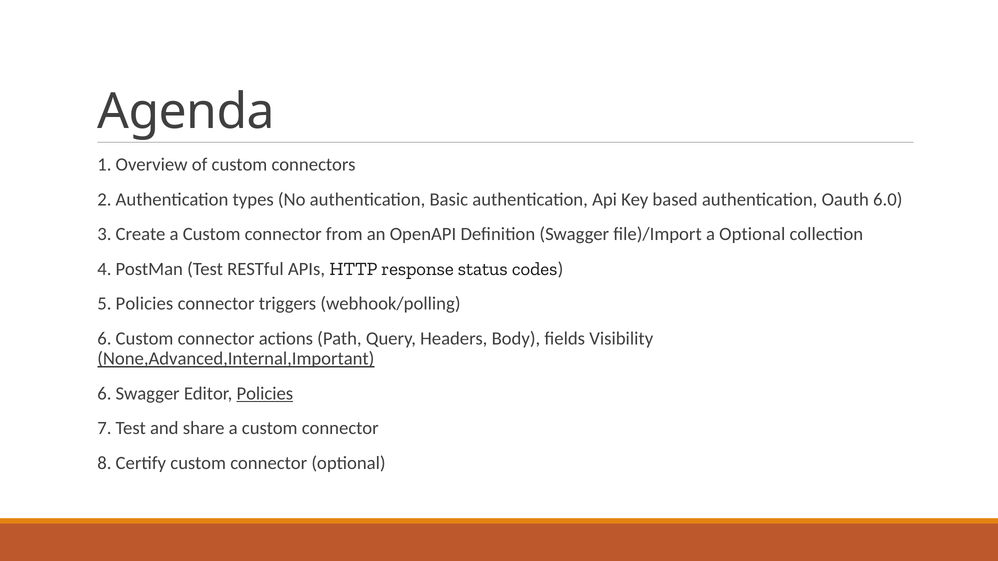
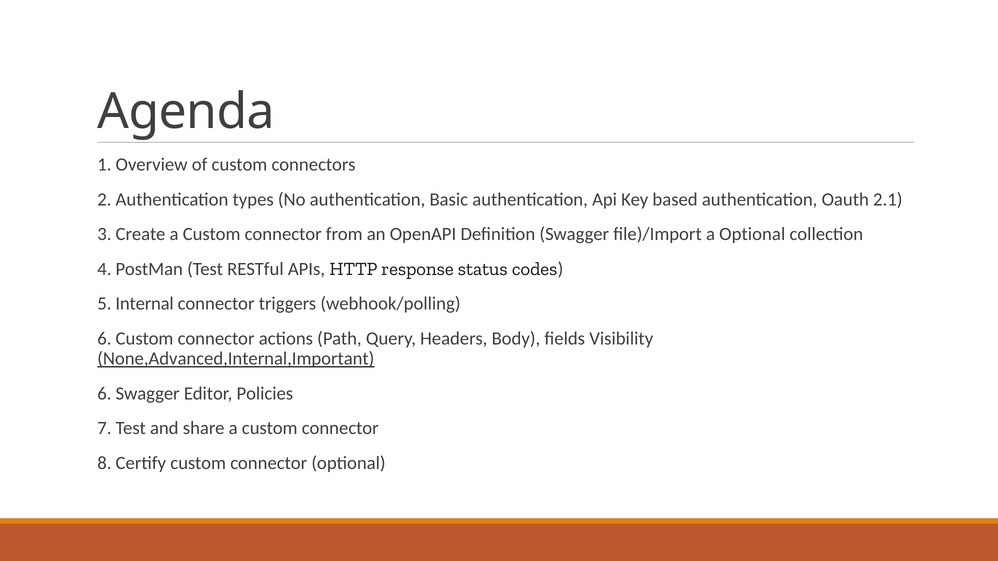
6.0: 6.0 -> 2.1
5 Policies: Policies -> Internal
Policies at (265, 394) underline: present -> none
